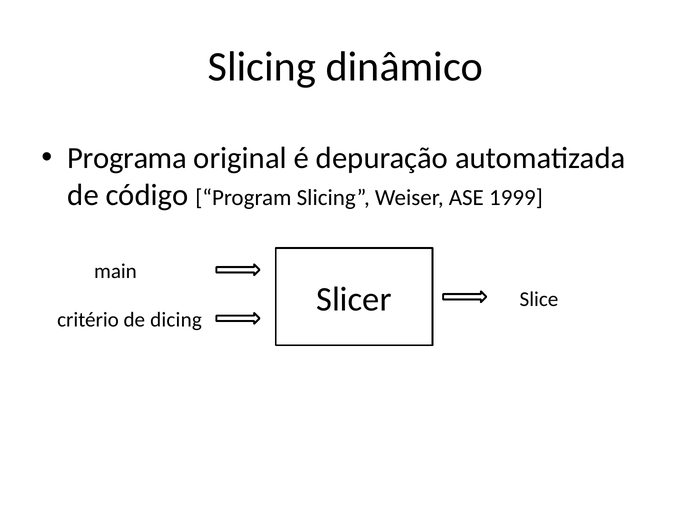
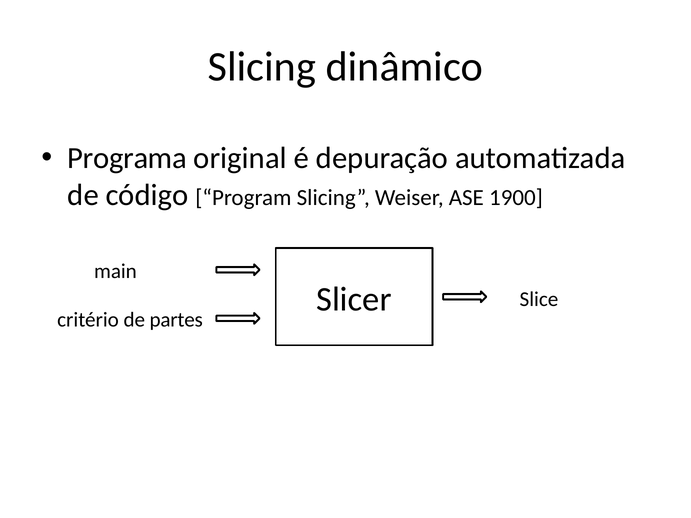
1999: 1999 -> 1900
dicing: dicing -> partes
